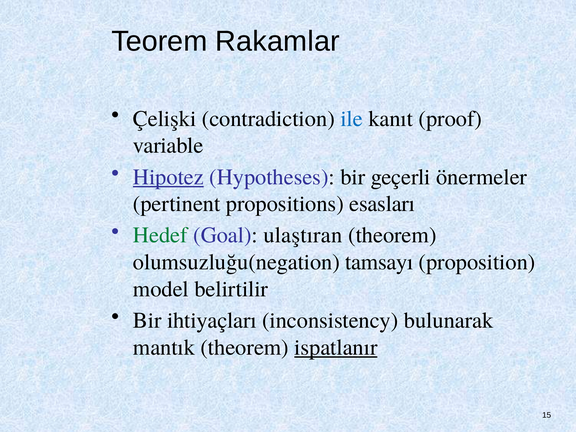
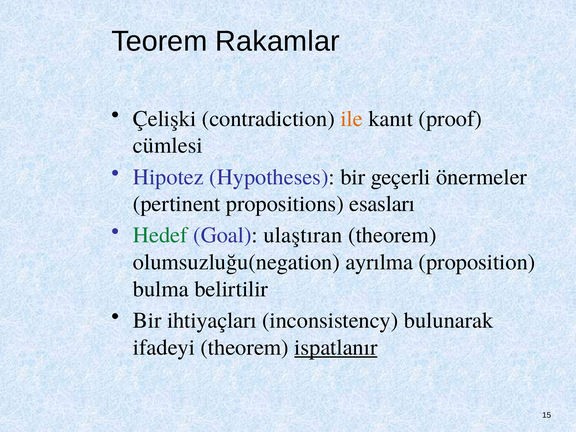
ile colour: blue -> orange
variable: variable -> cümlesi
Hipotez underline: present -> none
tamsayı: tamsayı -> ayrılma
model: model -> bulma
mantık: mantık -> ifadeyi
